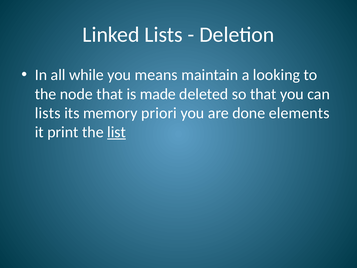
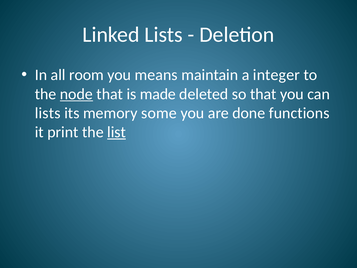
while: while -> room
looking: looking -> integer
node underline: none -> present
priori: priori -> some
elements: elements -> functions
